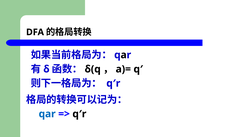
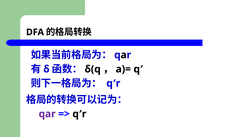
qar at (47, 114) colour: blue -> purple
